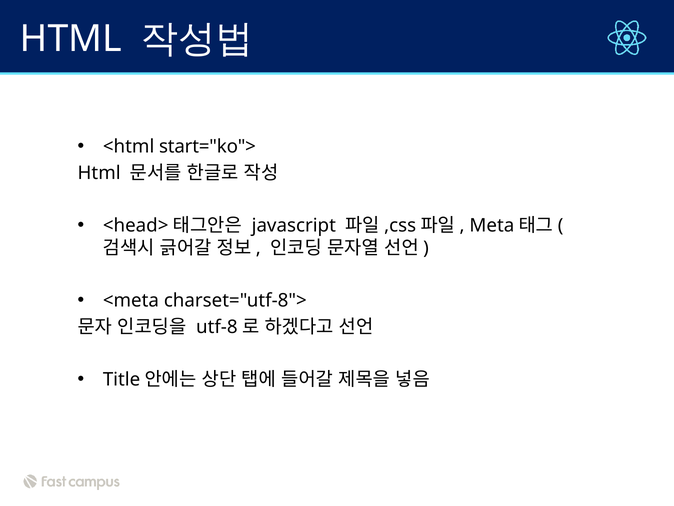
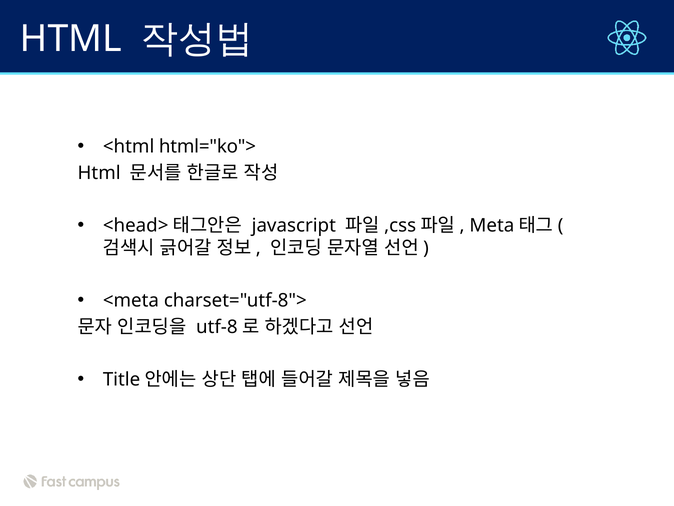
start="ko">: start="ko"> -> html="ko">
